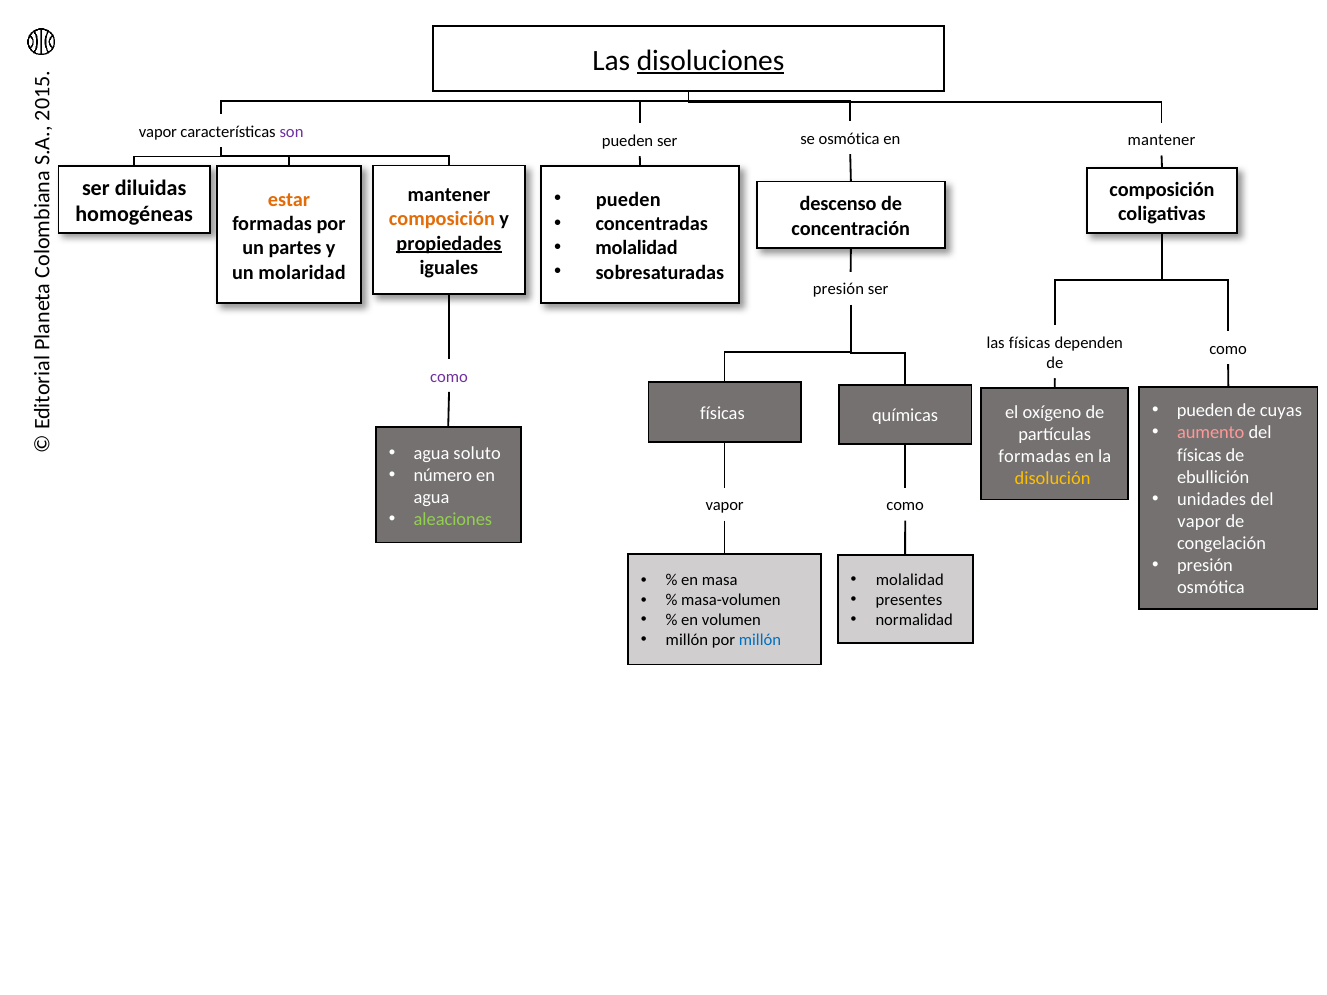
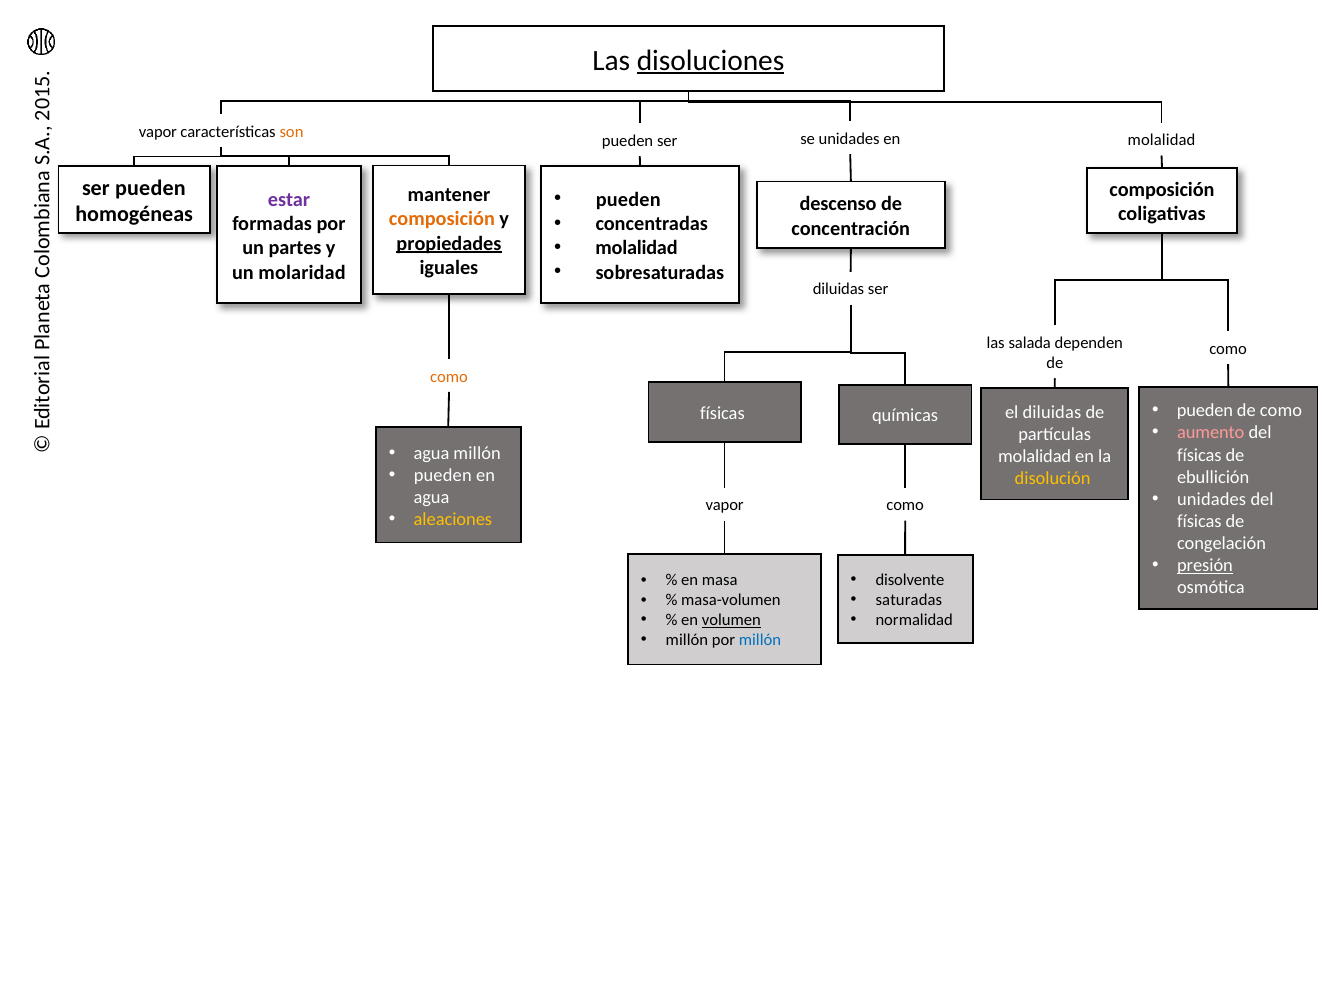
son colour: purple -> orange
se osmótica: osmótica -> unidades
ser mantener: mantener -> molalidad
ser diluidas: diluidas -> pueden
estar colour: orange -> purple
presión at (838, 289): presión -> diluidas
las físicas: físicas -> salada
como at (449, 377) colour: purple -> orange
de cuyas: cuyas -> como
el oxígeno: oxígeno -> diluidas
agua soluto: soluto -> millón
formadas at (1034, 456): formadas -> molalidad
número at (443, 475): número -> pueden
aleaciones colour: light green -> yellow
vapor at (1199, 522): vapor -> físicas
presión at (1205, 566) underline: none -> present
molalidad at (910, 581): molalidad -> disolvente
presentes: presentes -> saturadas
volumen underline: none -> present
